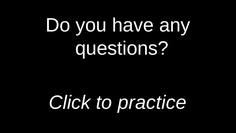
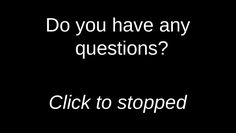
practice: practice -> stopped
